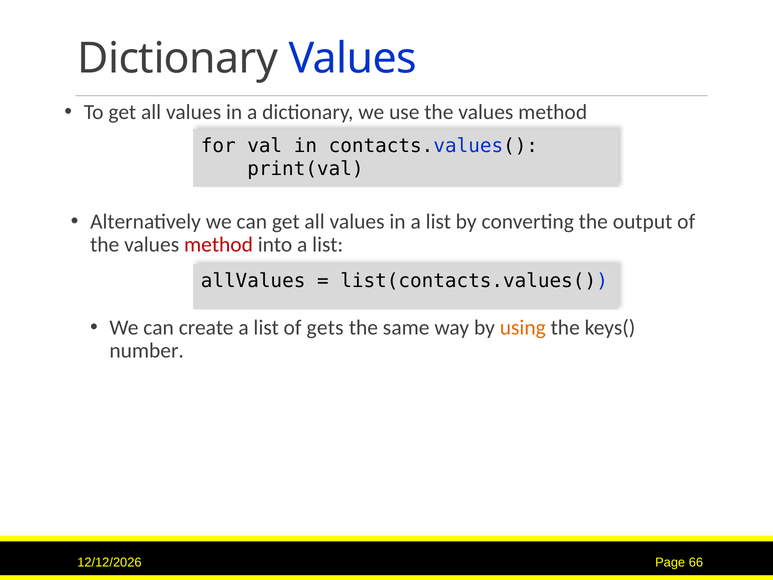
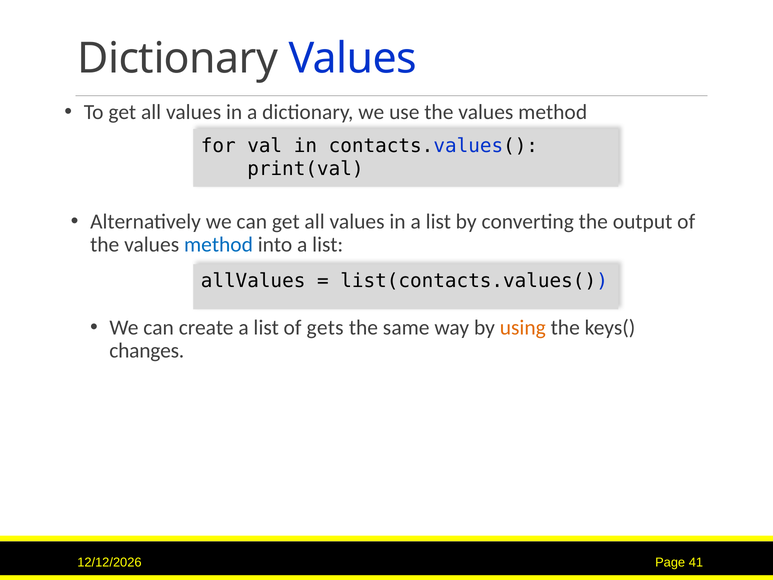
method at (219, 245) colour: red -> blue
number: number -> changes
66: 66 -> 41
